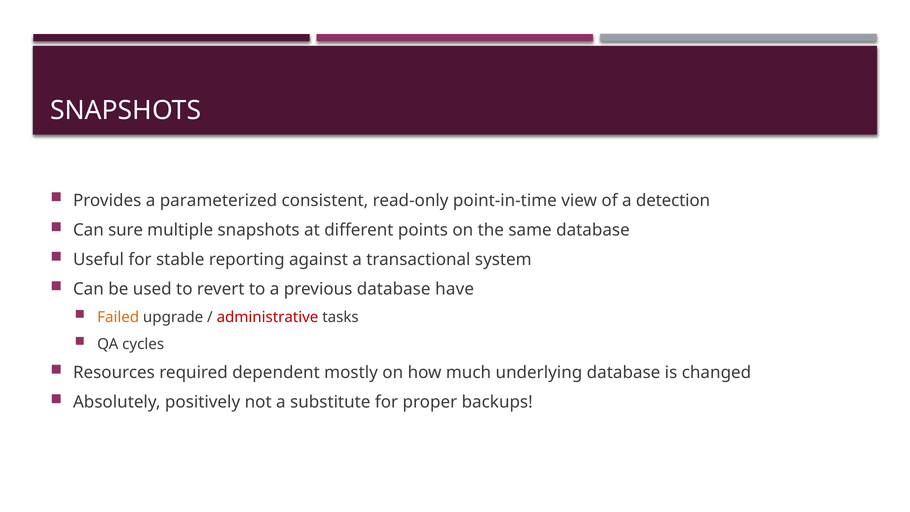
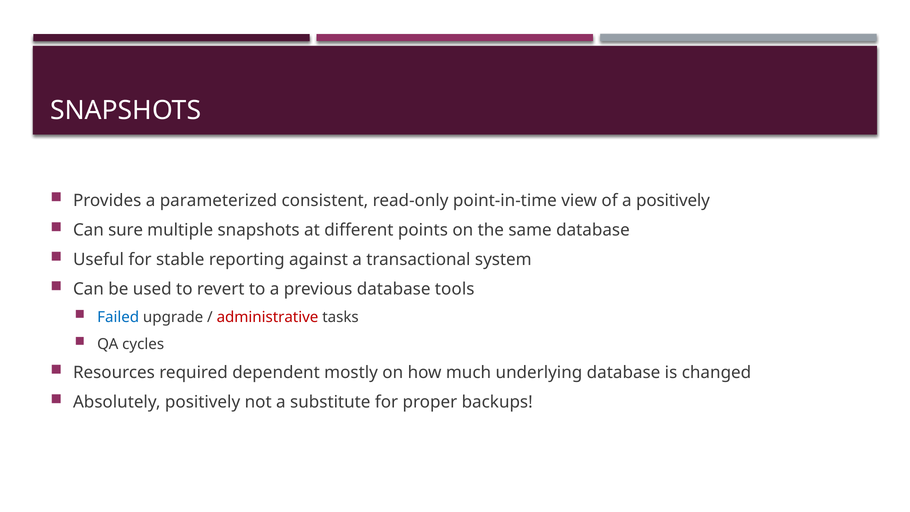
a detection: detection -> positively
have: have -> tools
Failed colour: orange -> blue
